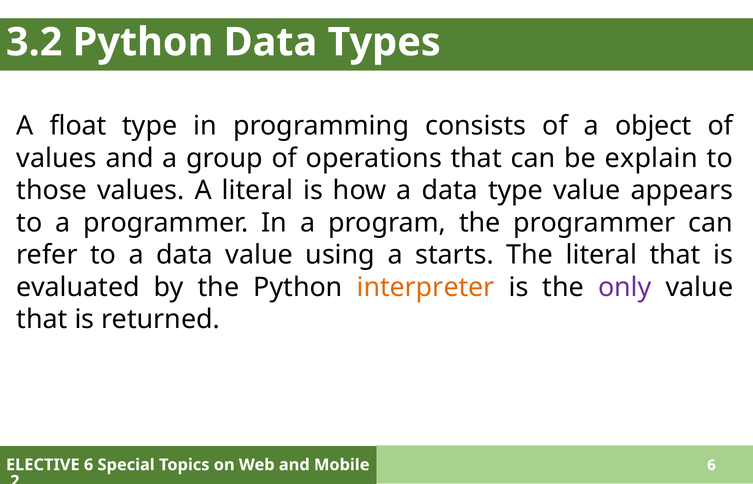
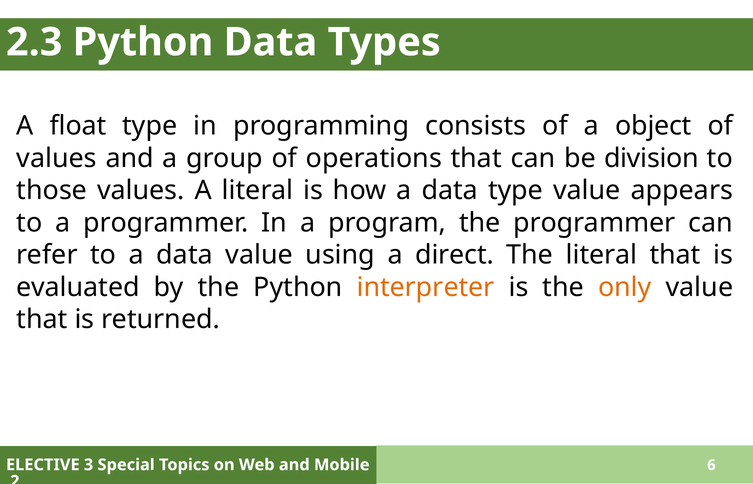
3.2: 3.2 -> 2.3
explain: explain -> division
starts: starts -> direct
only colour: purple -> orange
ELECTIVE 6: 6 -> 3
